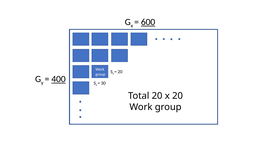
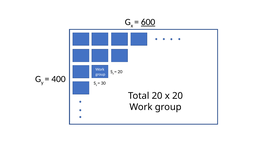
400 underline: present -> none
